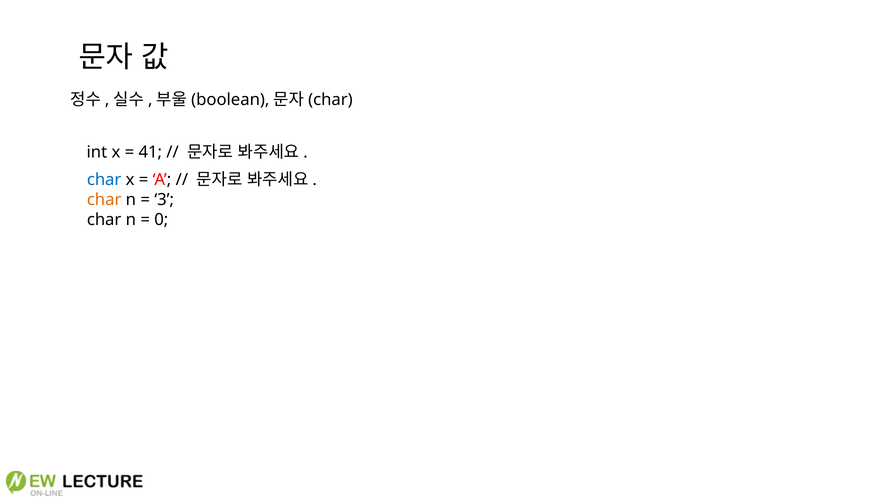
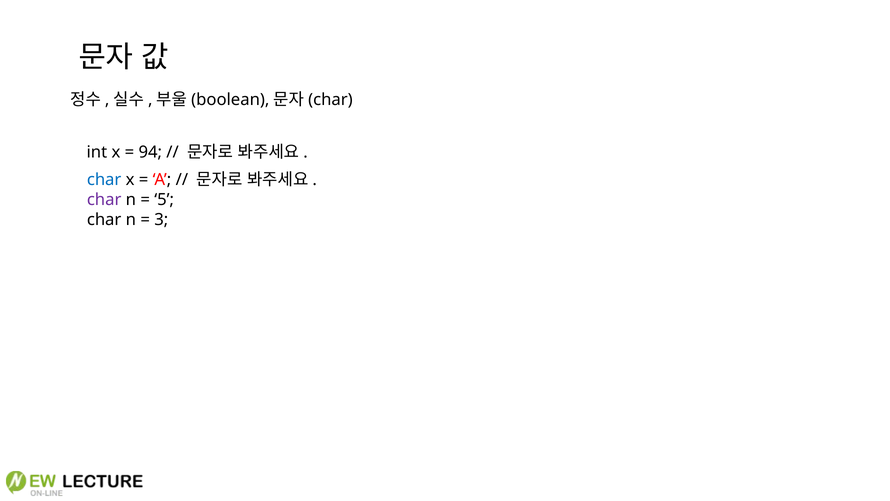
41: 41 -> 94
char at (104, 200) colour: orange -> purple
3: 3 -> 5
0: 0 -> 3
